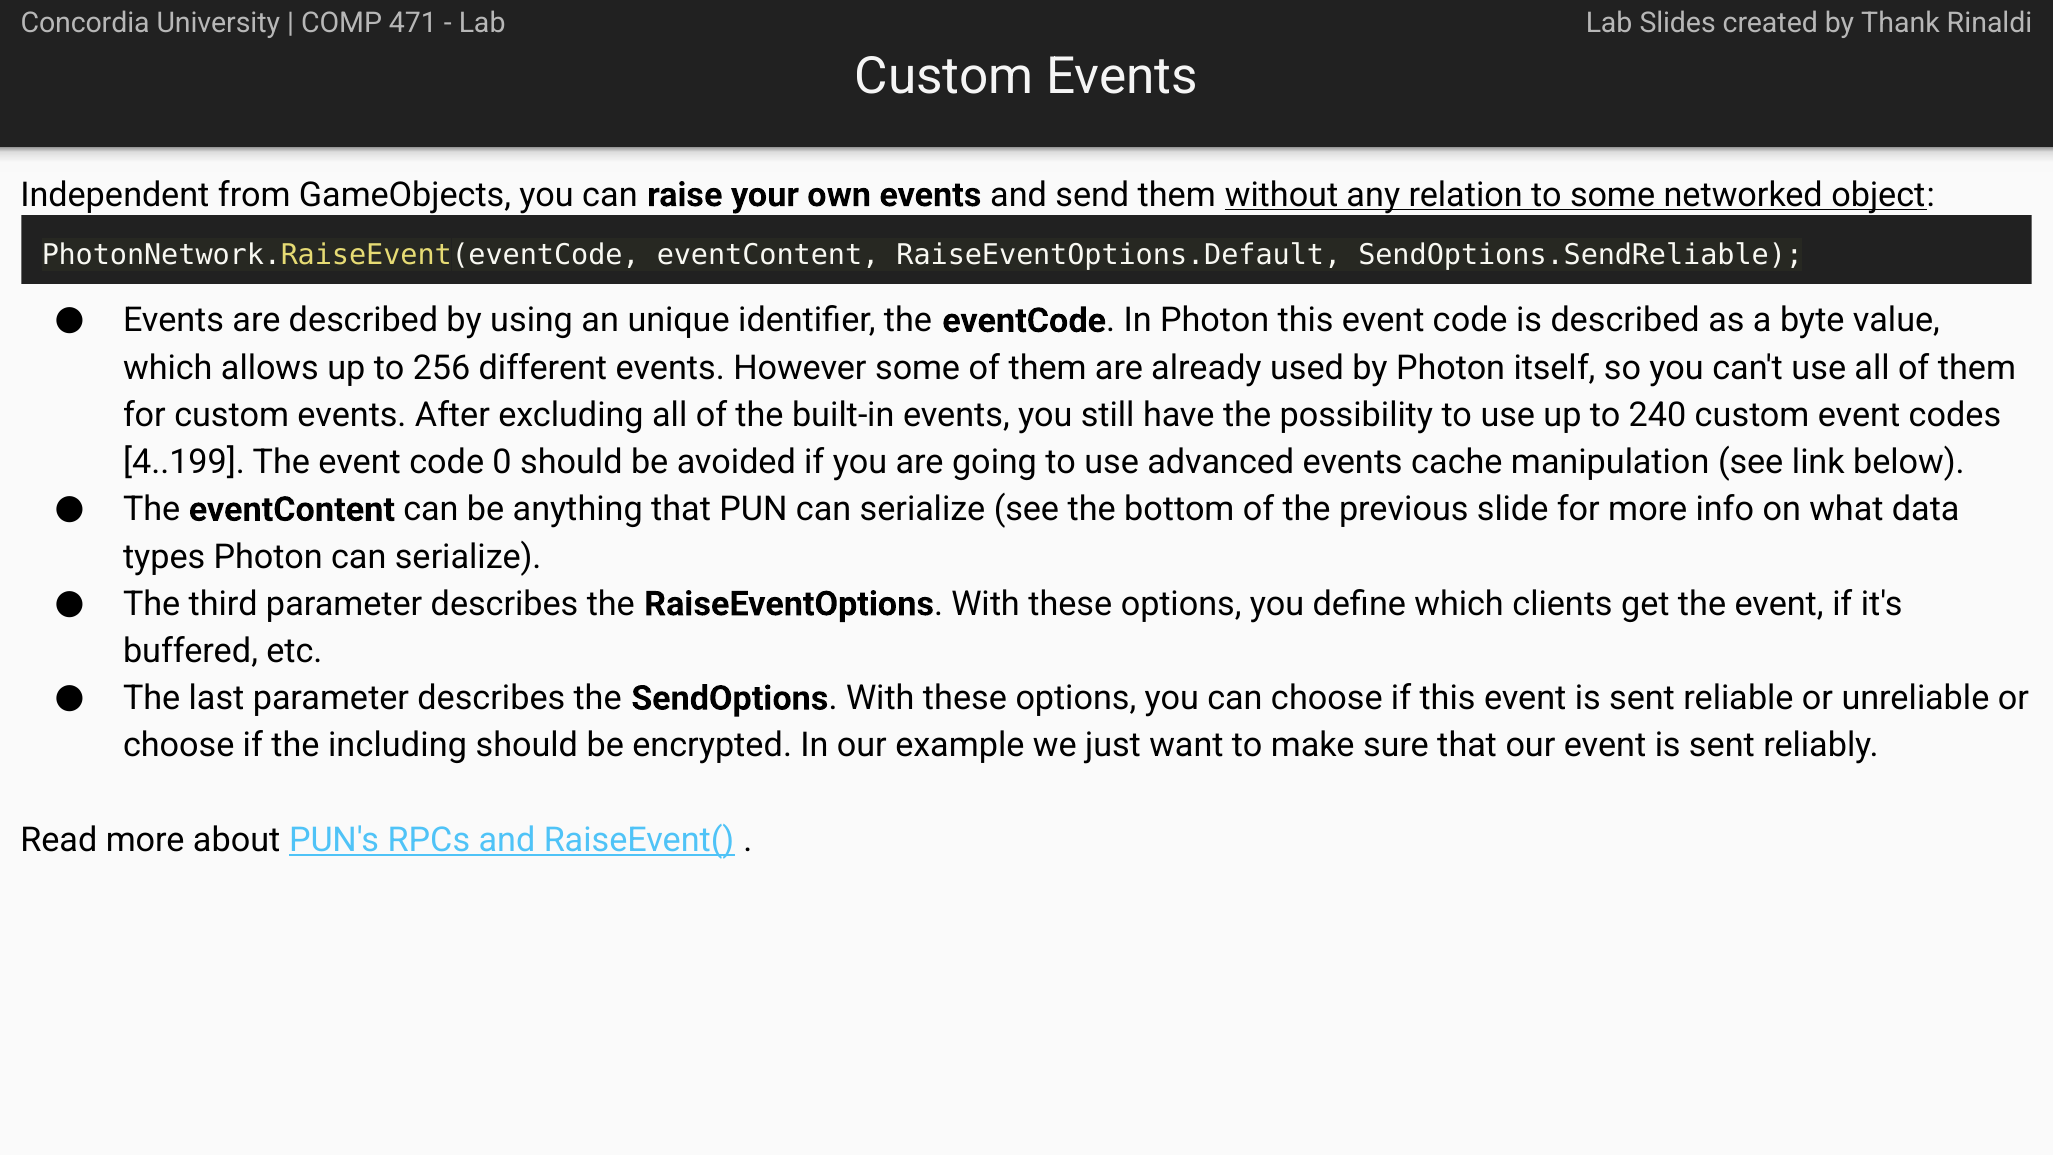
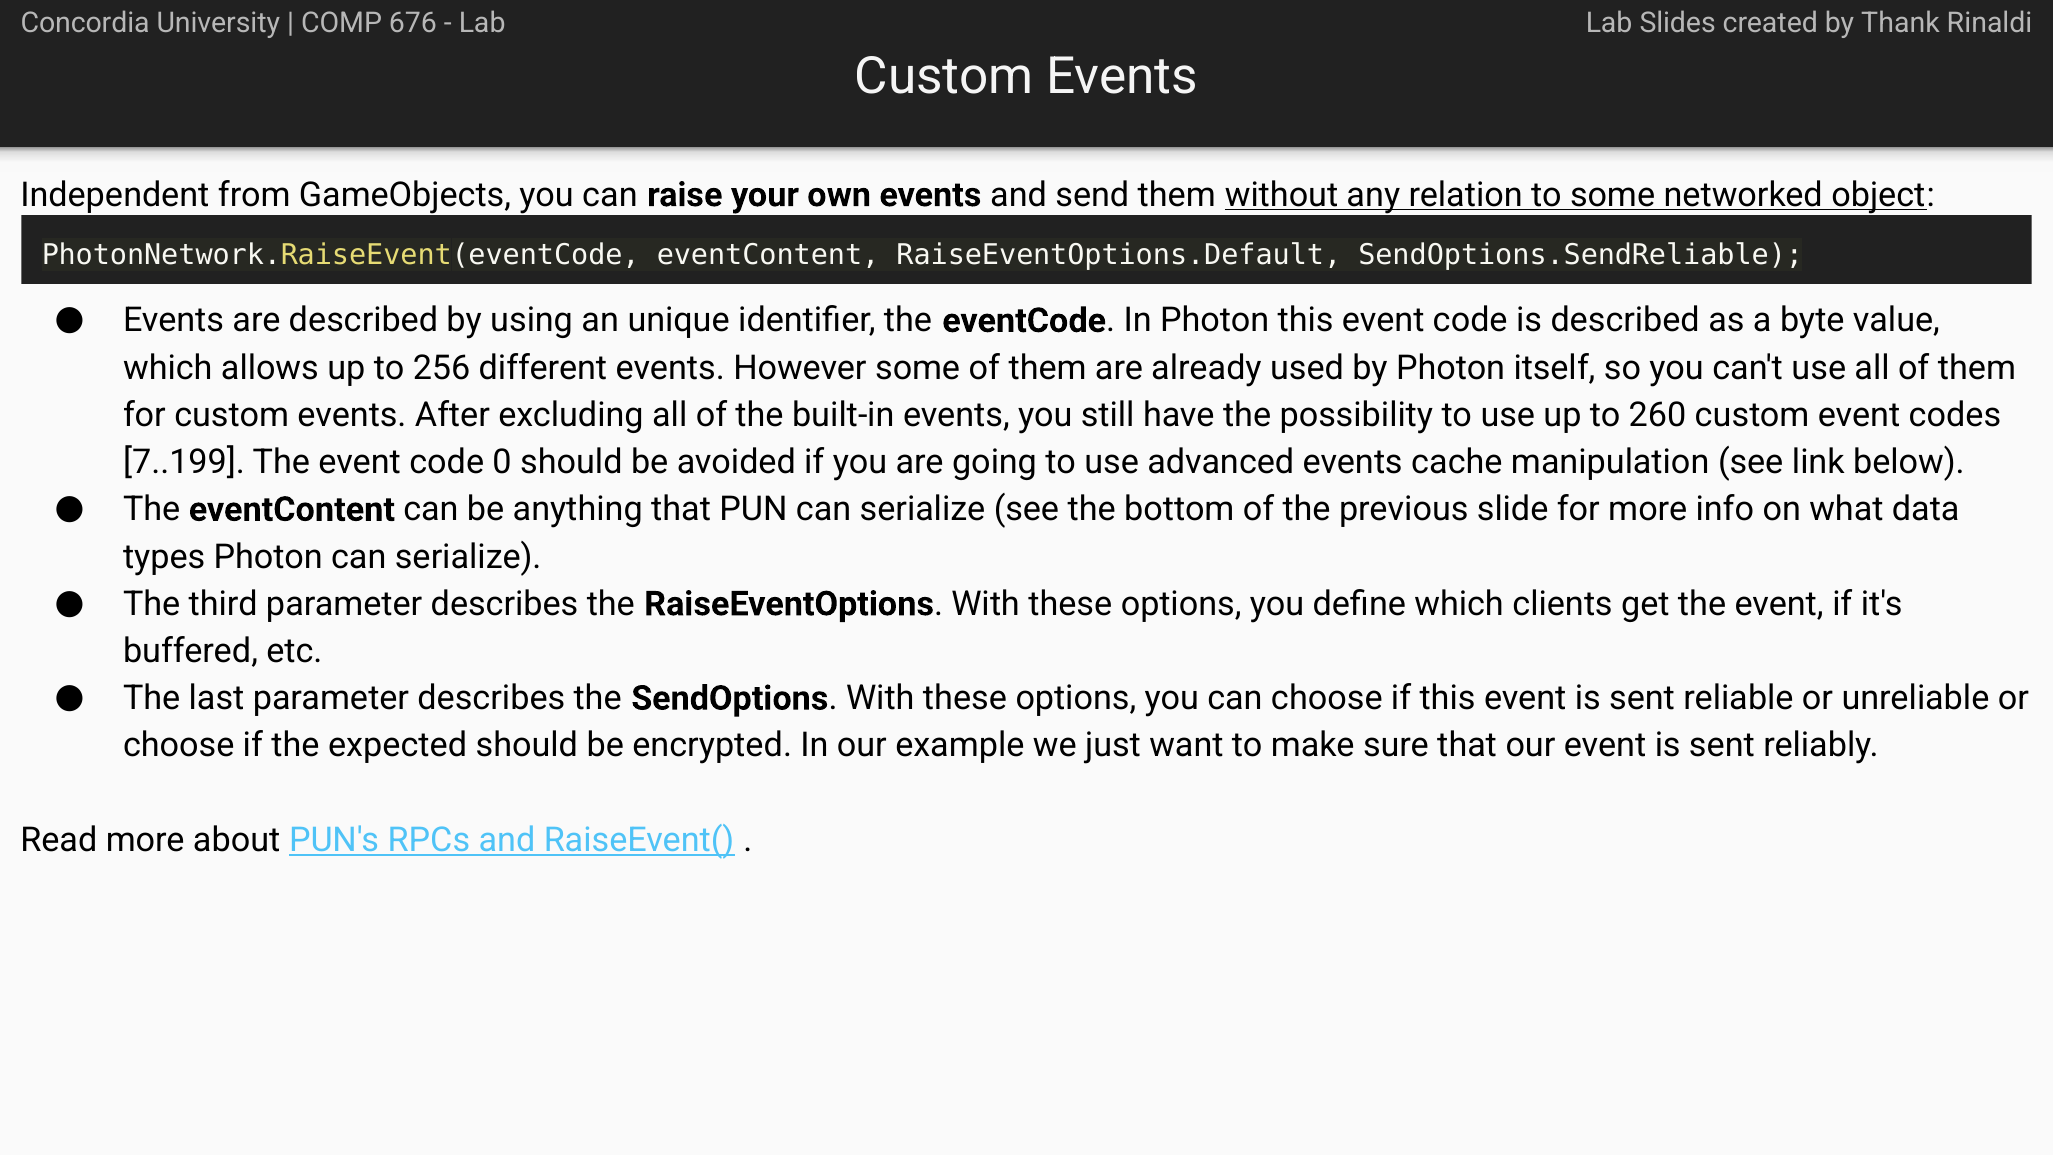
471: 471 -> 676
240: 240 -> 260
4..199: 4..199 -> 7..199
including: including -> expected
